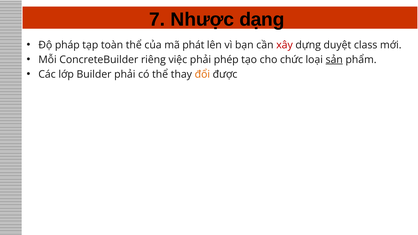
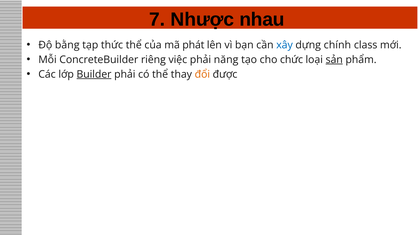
dạng: dạng -> nhau
pháp: pháp -> bằng
toàn: toàn -> thức
xây colour: red -> blue
duyệt: duyệt -> chính
phép: phép -> năng
Builder underline: none -> present
